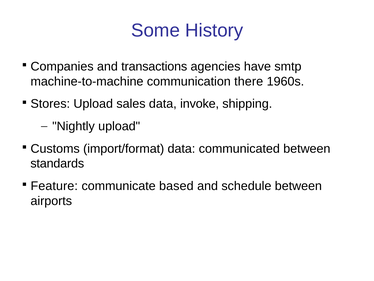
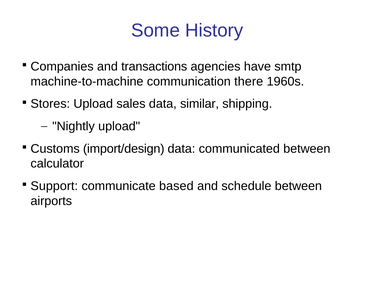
invoke: invoke -> similar
import/format: import/format -> import/design
standards: standards -> calculator
Feature: Feature -> Support
